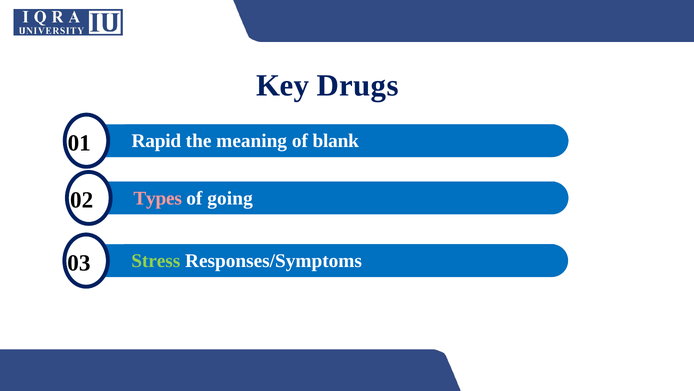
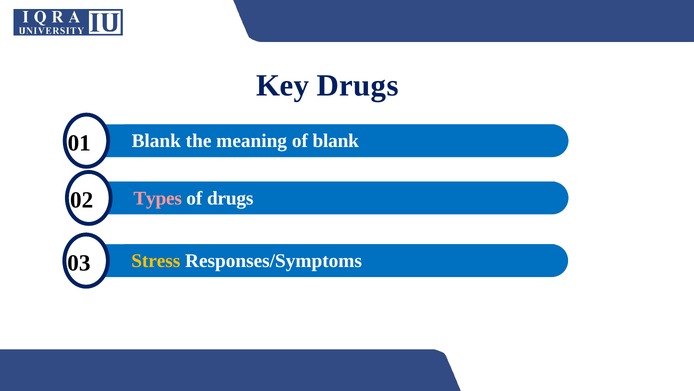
01 Rapid: Rapid -> Blank
of going: going -> drugs
Stress colour: light green -> yellow
